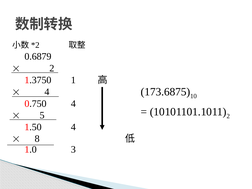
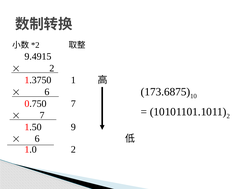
0.6879: 0.6879 -> 9.4915
4 at (47, 92): 4 -> 6
0.750 4: 4 -> 7
5 at (42, 115): 5 -> 7
1.50 4: 4 -> 9
8 at (37, 139): 8 -> 6
1.0 3: 3 -> 2
